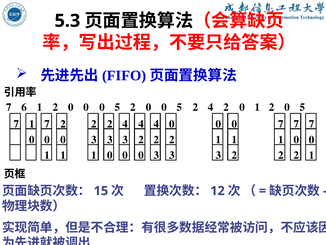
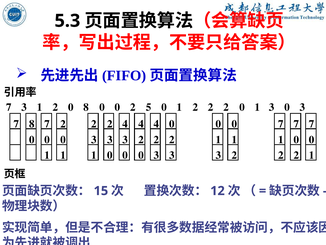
7 6: 6 -> 3
0 at (86, 107): 0 -> 8
5 at (117, 107): 5 -> 0
0 at (149, 107): 0 -> 5
5 at (179, 107): 5 -> 1
4 at (211, 107): 4 -> 2
2 at (272, 107): 2 -> 3
5 at (302, 107): 5 -> 3
1 at (32, 124): 1 -> 8
